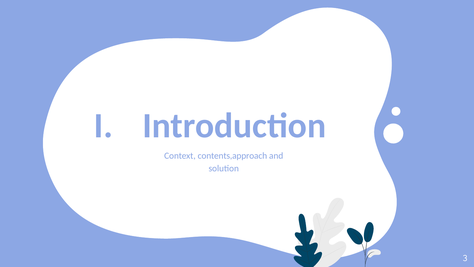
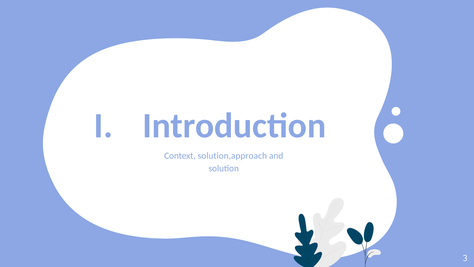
contents,approach: contents,approach -> solution,approach
